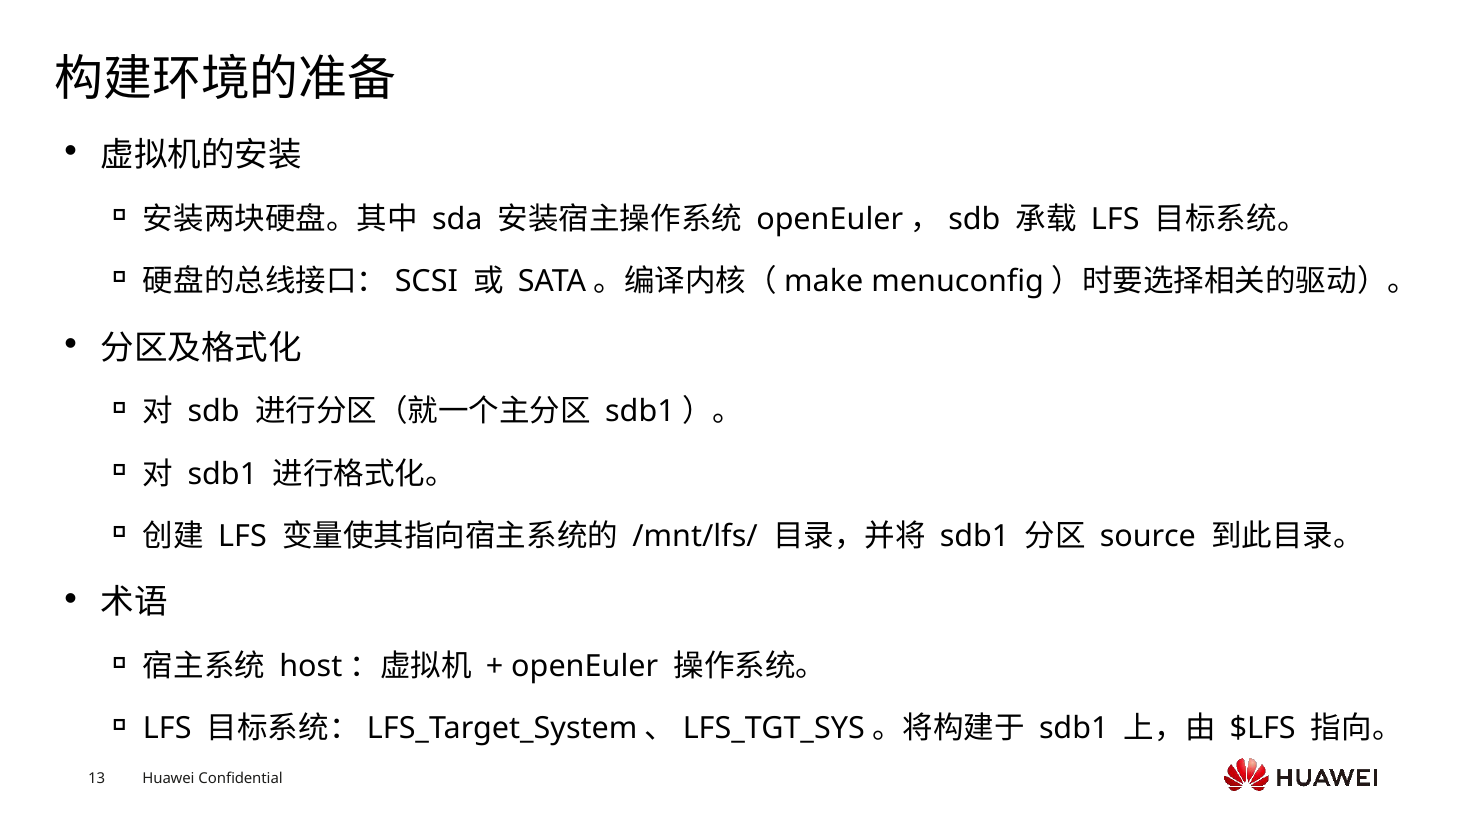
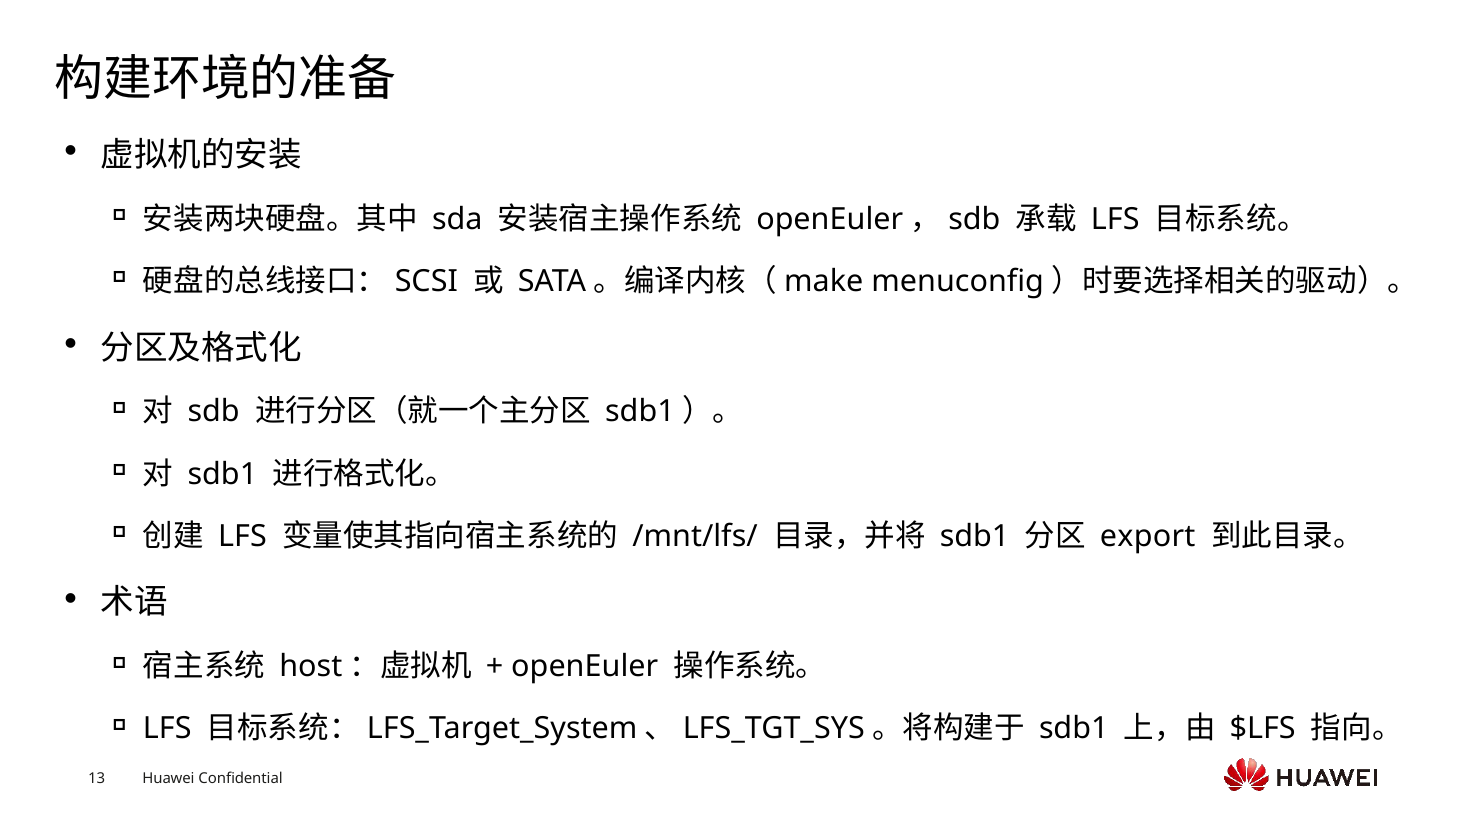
source: source -> export
